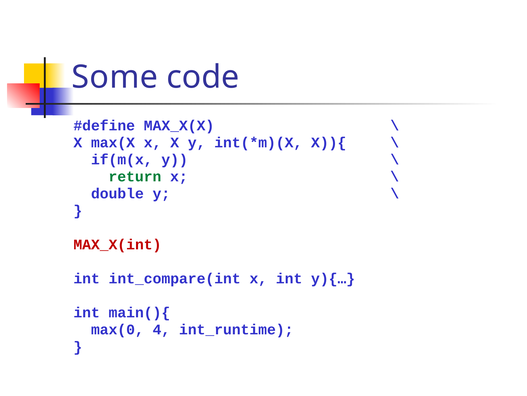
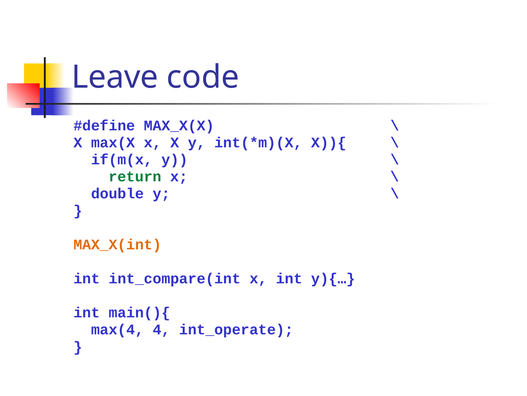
Some: Some -> Leave
MAX_X(int colour: red -> orange
max(0: max(0 -> max(4
int_runtime: int_runtime -> int_operate
